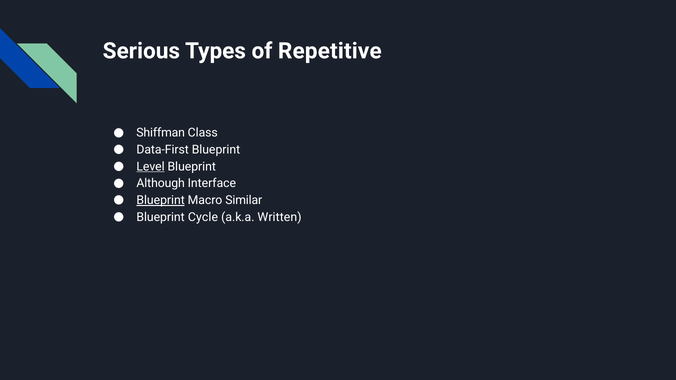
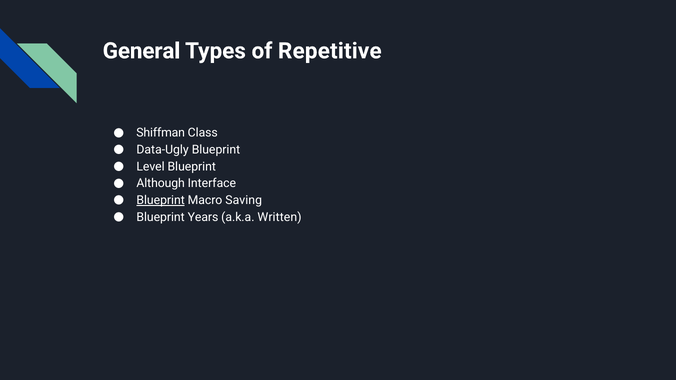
Serious: Serious -> General
Data-First: Data-First -> Data-Ugly
Level underline: present -> none
Similar: Similar -> Saving
Cycle: Cycle -> Years
